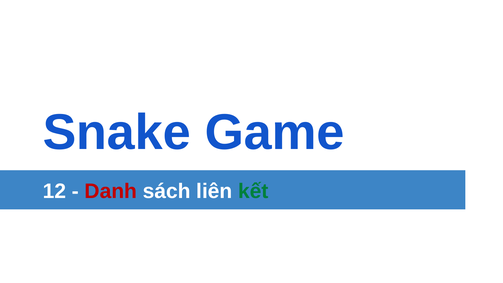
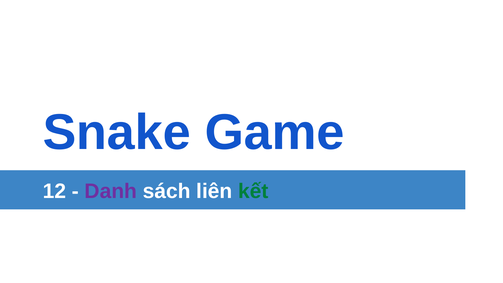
Danh colour: red -> purple
